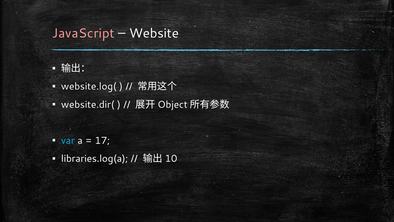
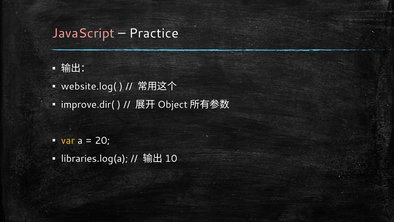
Website: Website -> Practice
website.dir(: website.dir( -> improve.dir(
var colour: light blue -> yellow
17: 17 -> 20
